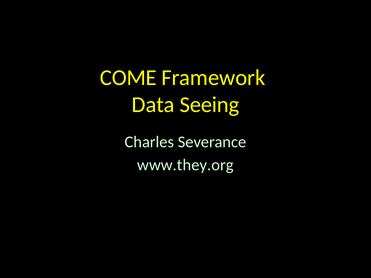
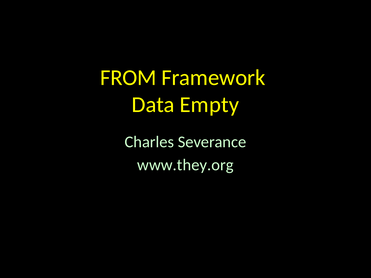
COME: COME -> FROM
Seeing: Seeing -> Empty
